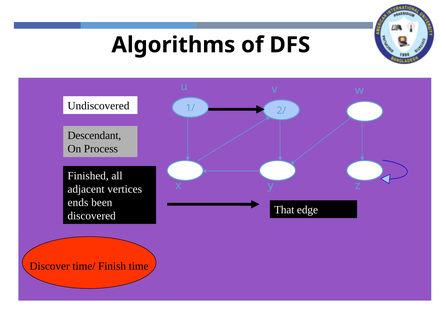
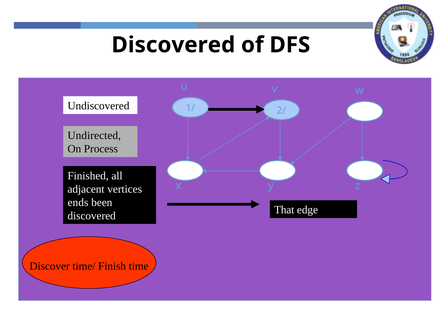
Algorithms at (173, 45): Algorithms -> Discovered
Descendant: Descendant -> Undirected
